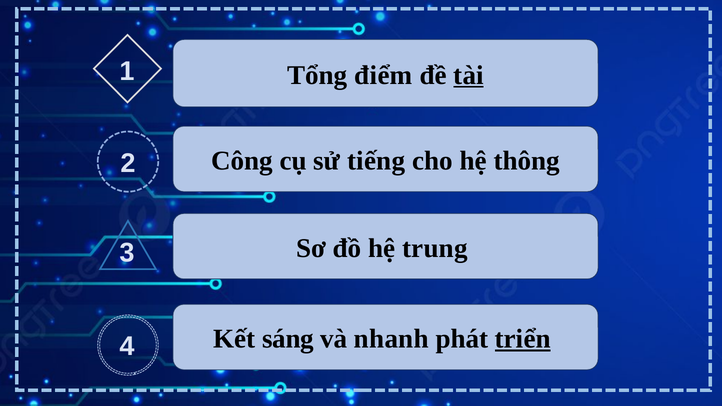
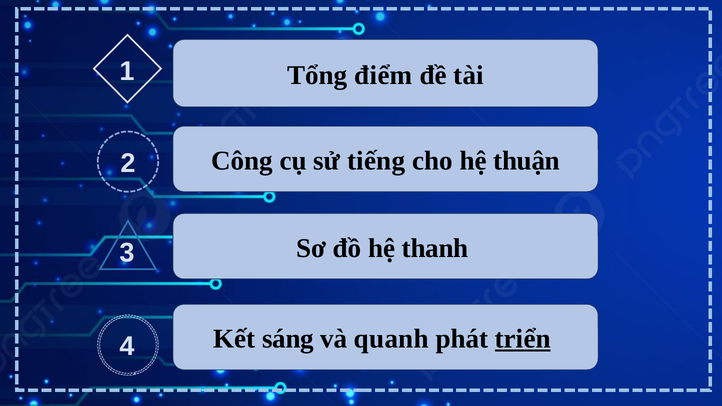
tài underline: present -> none
thông: thông -> thuận
trung: trung -> thanh
nhanh: nhanh -> quanh
